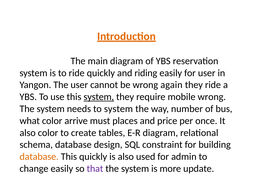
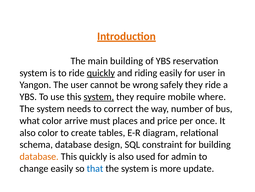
main diagram: diagram -> building
quickly at (101, 73) underline: none -> present
again: again -> safely
mobile wrong: wrong -> where
to system: system -> correct
that colour: purple -> blue
